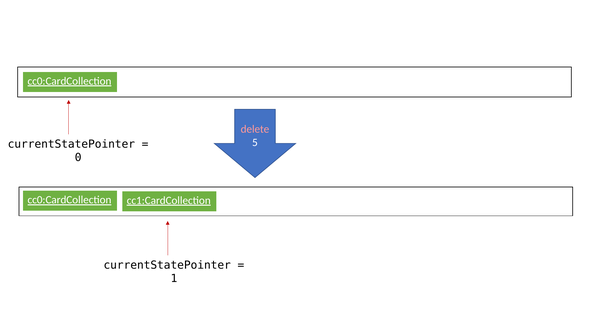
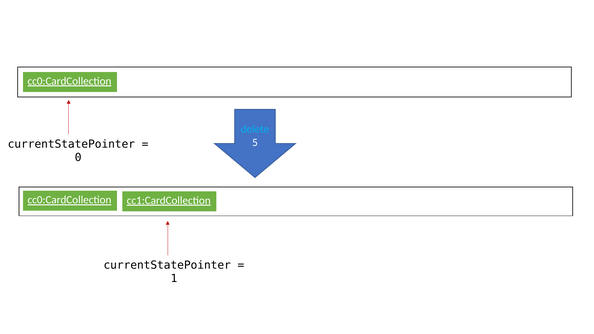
delete colour: pink -> light blue
